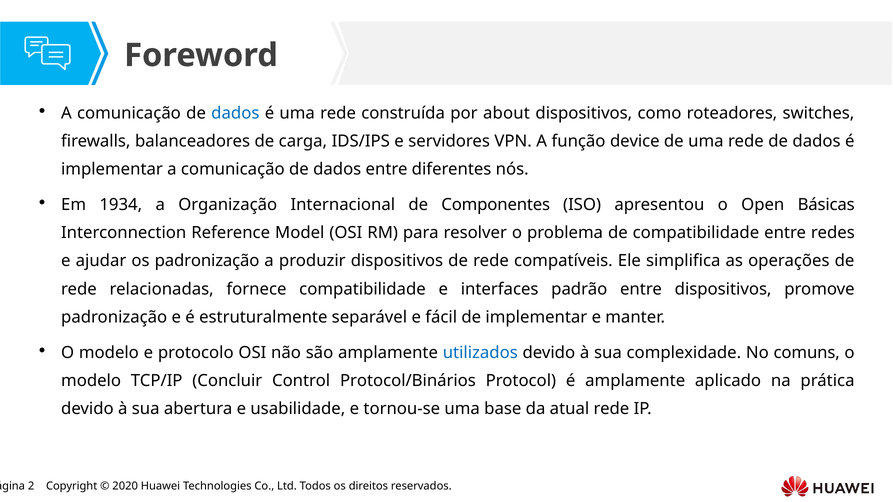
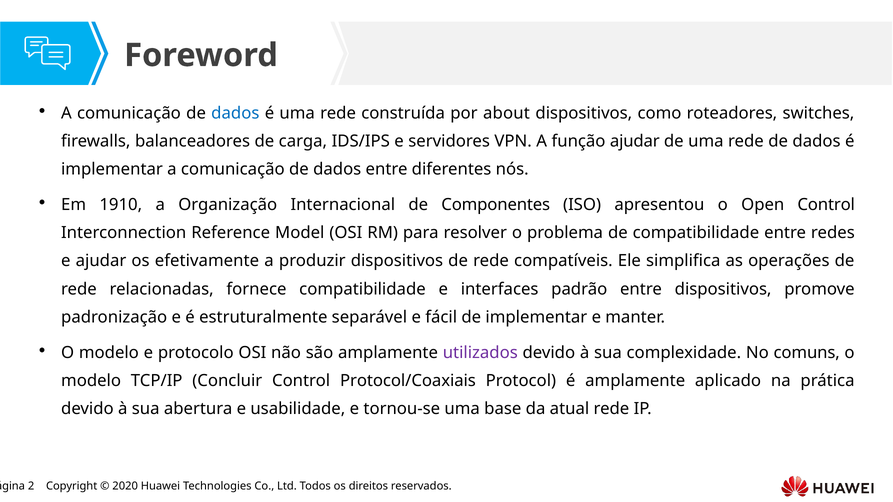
função device: device -> ajudar
1934: 1934 -> 1910
Open Básicas: Básicas -> Control
os padronização: padronização -> efetivamente
utilizados colour: blue -> purple
Protocol/Binários: Protocol/Binários -> Protocol/Coaxiais
